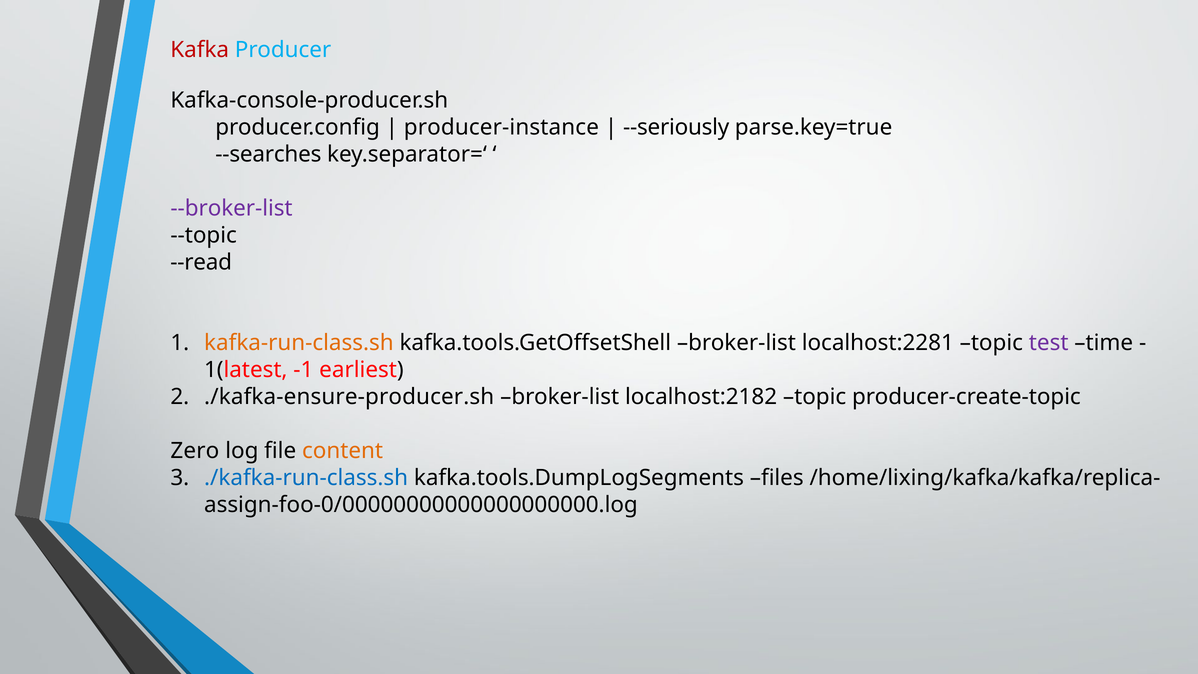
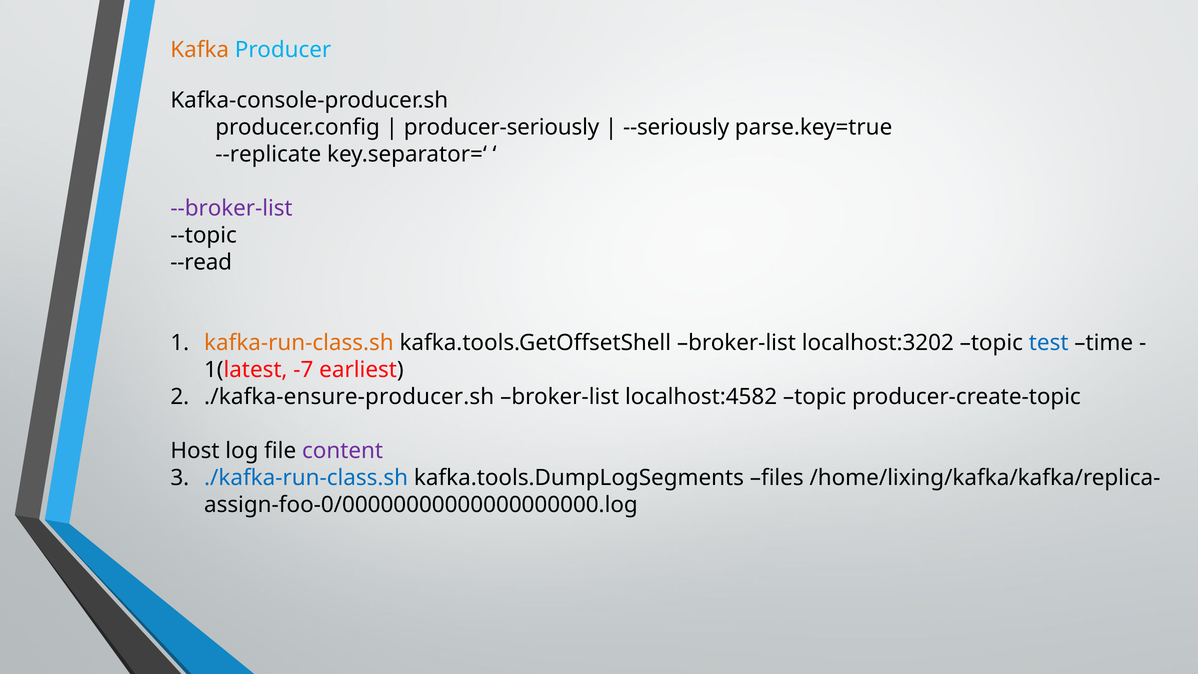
Kafka colour: red -> orange
producer-instance: producer-instance -> producer-seriously
--searches: --searches -> --replicate
localhost:2281: localhost:2281 -> localhost:3202
test colour: purple -> blue
-1: -1 -> -7
localhost:2182: localhost:2182 -> localhost:4582
Zero: Zero -> Host
content colour: orange -> purple
